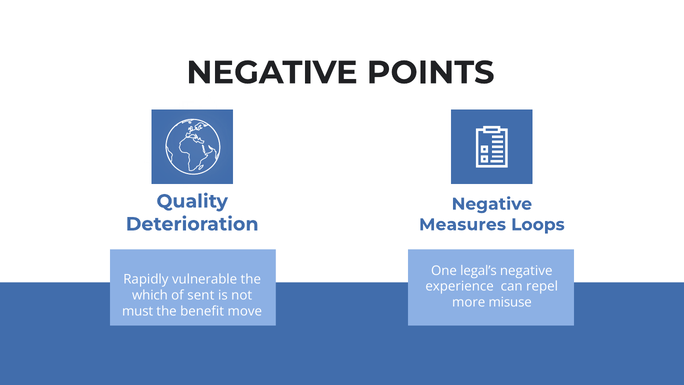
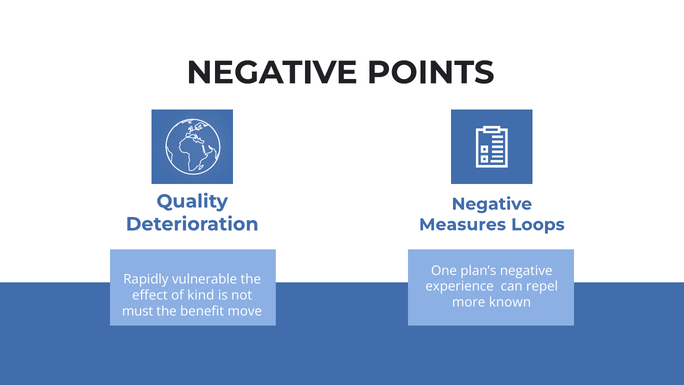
legal’s: legal’s -> plan’s
which: which -> effect
sent: sent -> kind
misuse: misuse -> known
